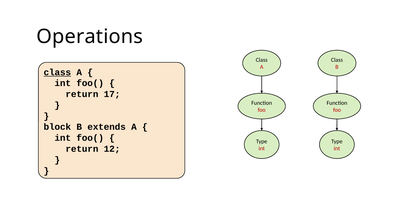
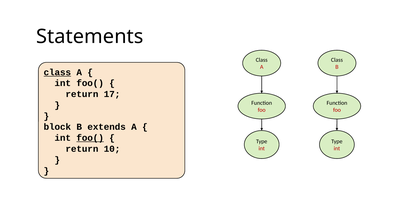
Operations: Operations -> Statements
foo( at (90, 138) underline: none -> present
12: 12 -> 10
